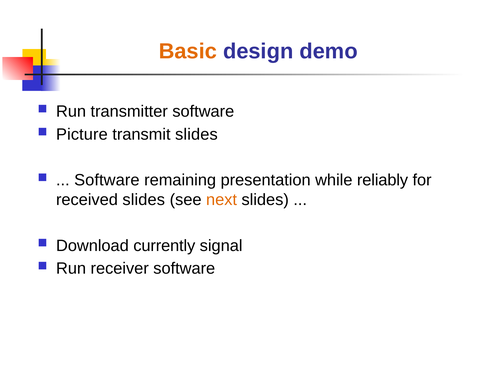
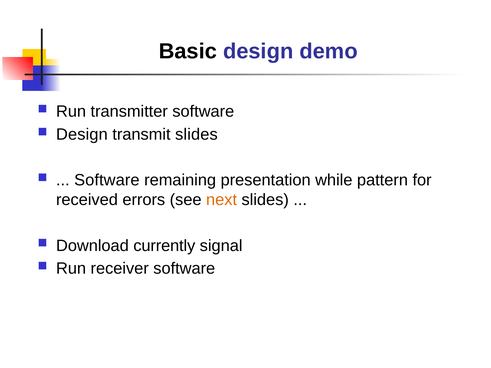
Basic colour: orange -> black
Picture at (82, 135): Picture -> Design
reliably: reliably -> pattern
received slides: slides -> errors
